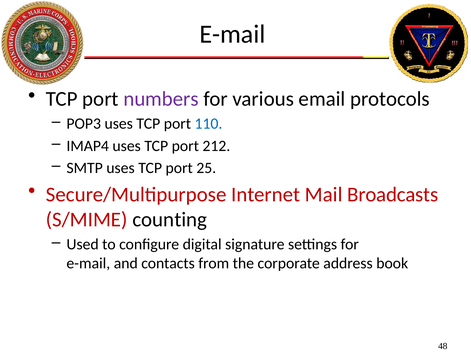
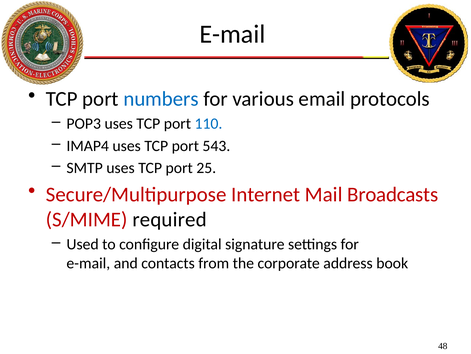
numbers colour: purple -> blue
212: 212 -> 543
counting: counting -> required
